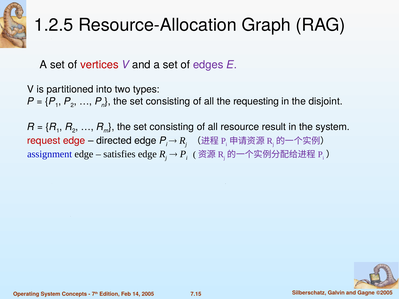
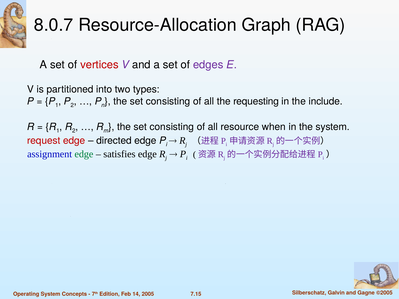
1.2.5: 1.2.5 -> 8.0.7
disjoint: disjoint -> include
result: result -> when
edge at (84, 154) colour: black -> green
